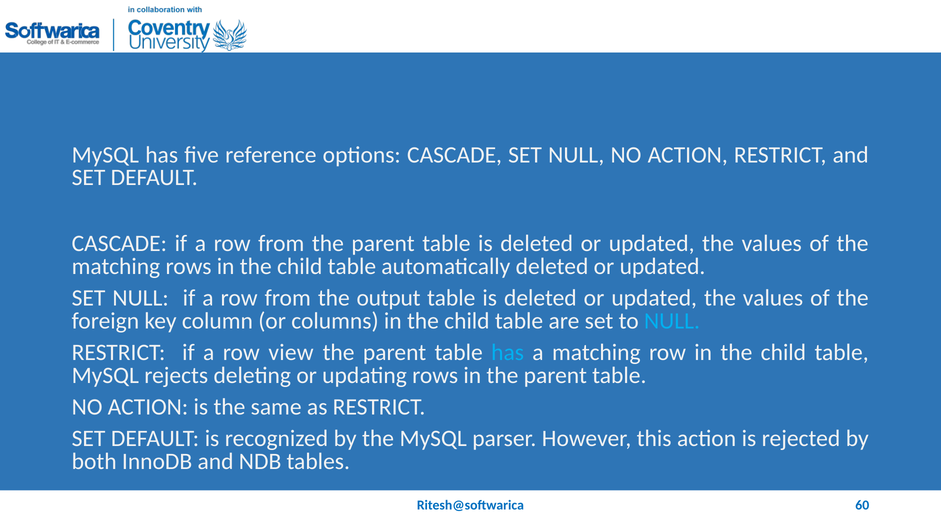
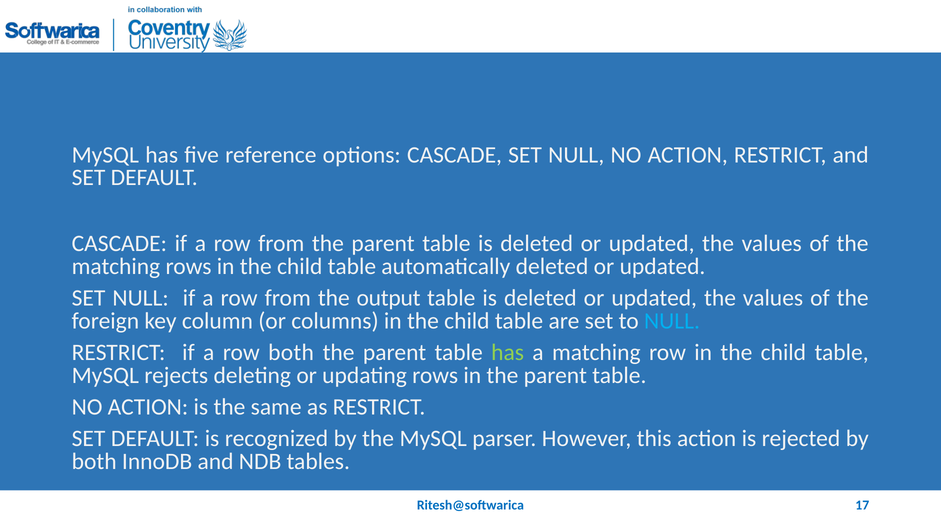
row view: view -> both
has at (508, 353) colour: light blue -> light green
60: 60 -> 17
